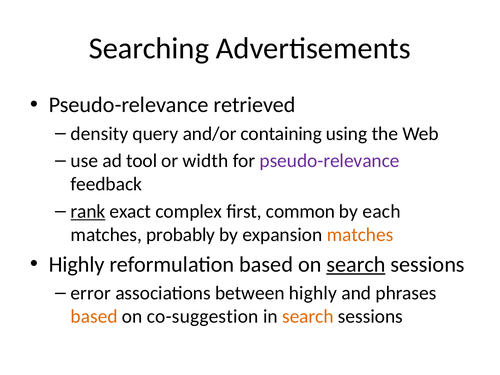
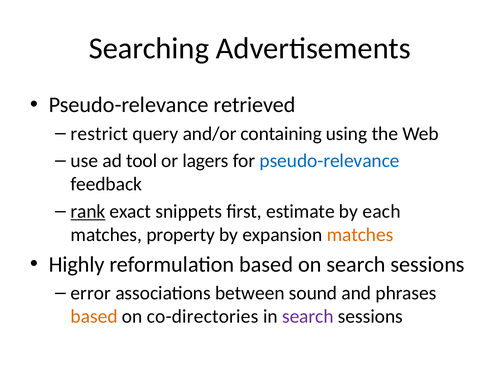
density: density -> restrict
width: width -> lagers
pseudo-relevance at (330, 161) colour: purple -> blue
complex: complex -> snippets
common: common -> estimate
probably: probably -> property
search at (356, 264) underline: present -> none
between highly: highly -> sound
co-suggestion: co-suggestion -> co-directories
search at (308, 316) colour: orange -> purple
